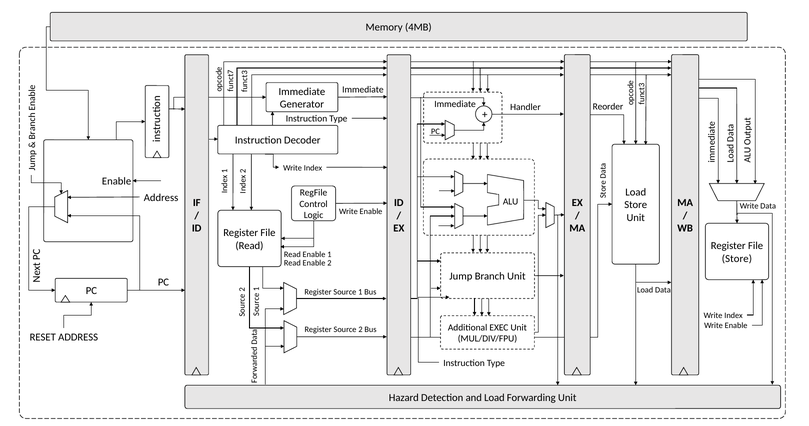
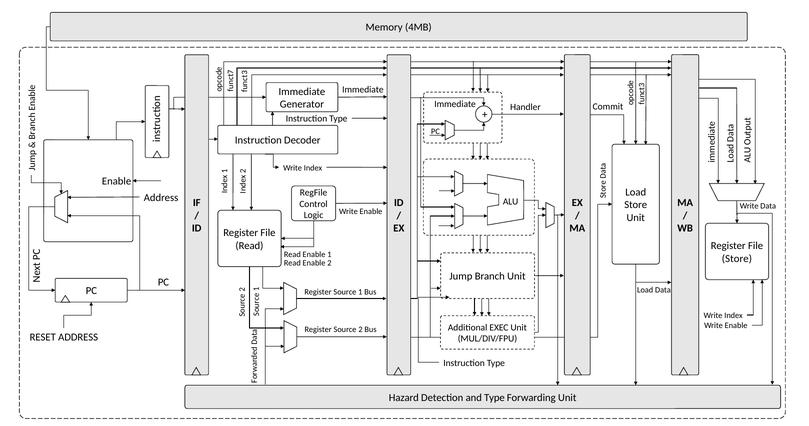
Reorder: Reorder -> Commit
and Load: Load -> Type
